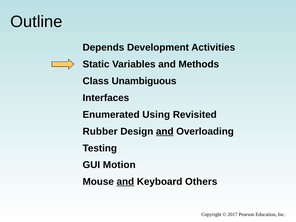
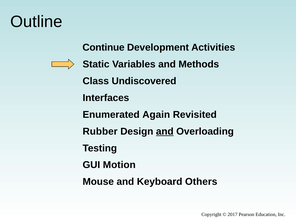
Depends: Depends -> Continue
Unambiguous: Unambiguous -> Undiscovered
Using: Using -> Again
and at (125, 182) underline: present -> none
